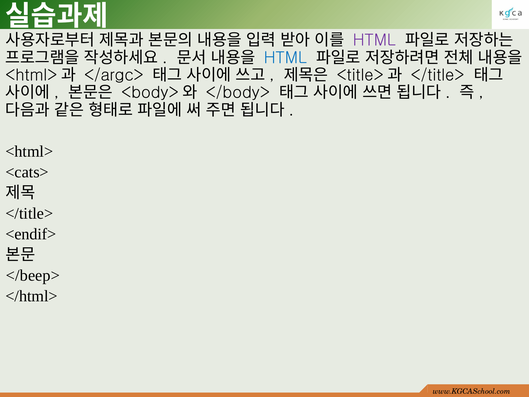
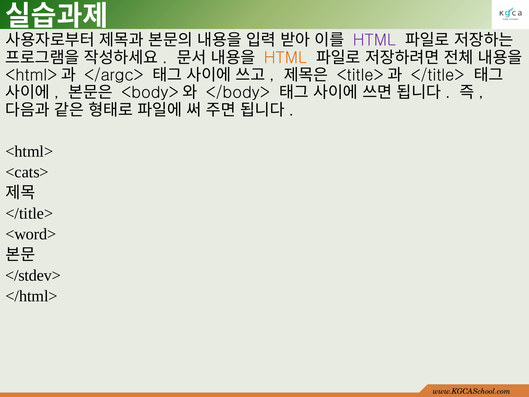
HTML at (285, 58) colour: blue -> orange
<endif>: <endif> -> <word>
</beep>: </beep> -> </stdev>
